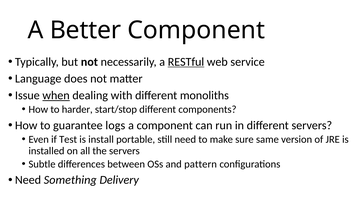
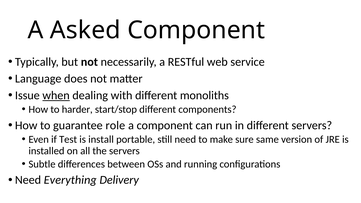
Better: Better -> Asked
RESTful underline: present -> none
logs: logs -> role
pattern: pattern -> running
Something: Something -> Everything
